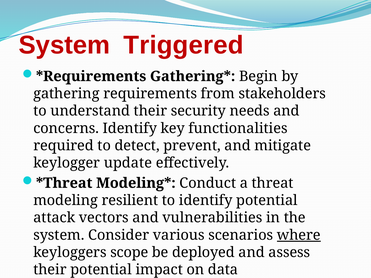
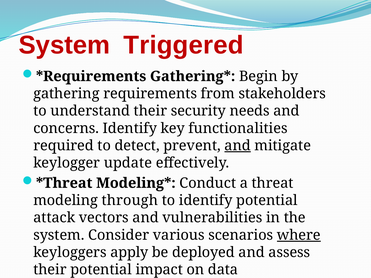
and at (238, 146) underline: none -> present
resilient: resilient -> through
scope: scope -> apply
